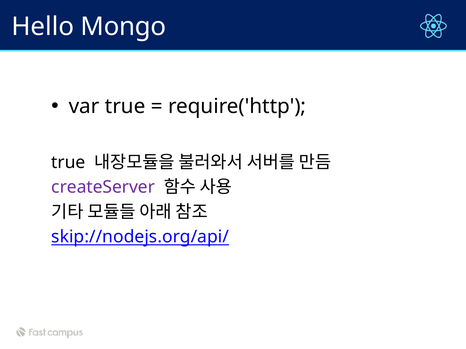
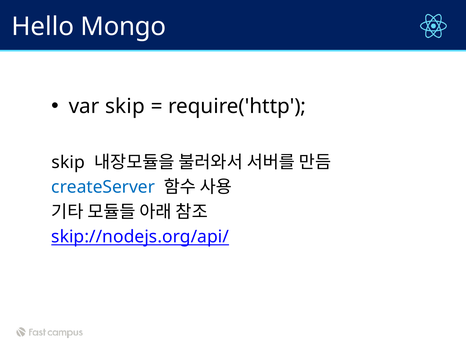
var true: true -> skip
true at (68, 163): true -> skip
createServer colour: purple -> blue
